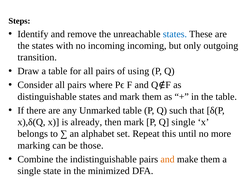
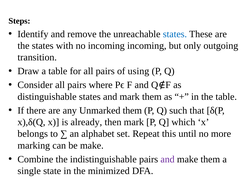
Unmarked table: table -> them
Q single: single -> which
be those: those -> make
and at (168, 160) colour: orange -> purple
